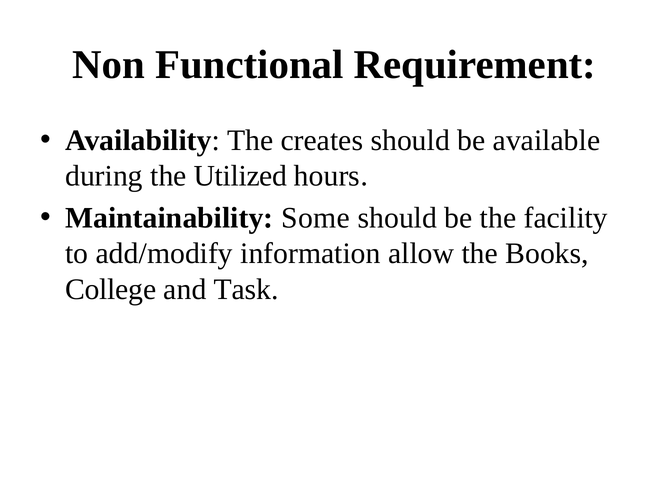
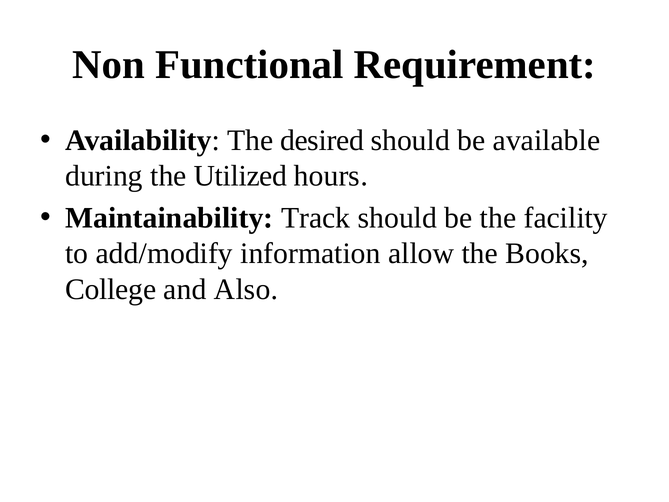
creates: creates -> desired
Some: Some -> Track
Task: Task -> Also
